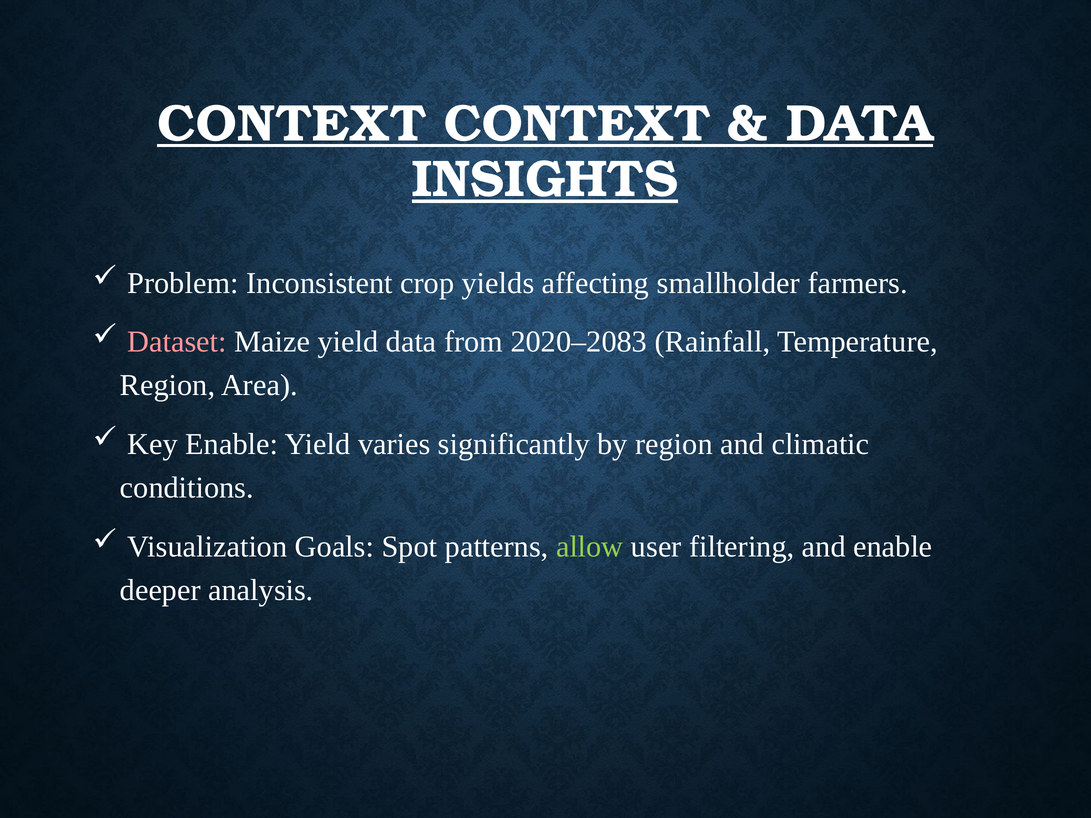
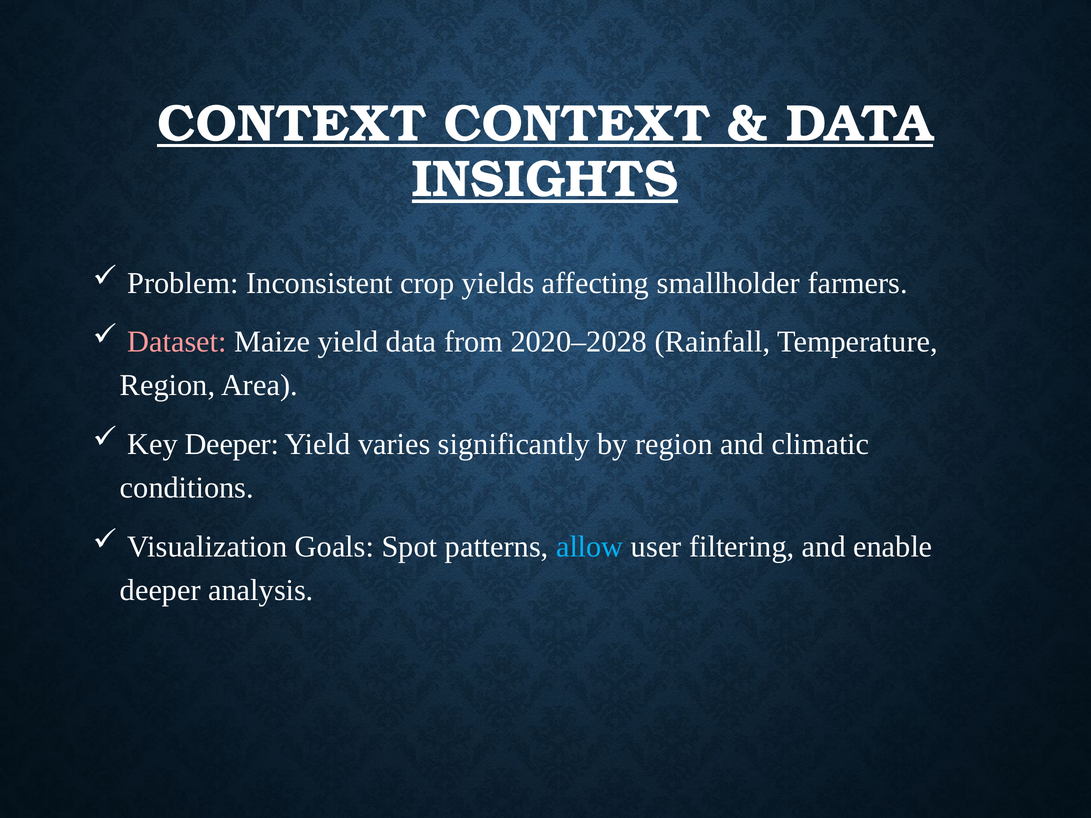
2020–2083: 2020–2083 -> 2020–2028
Key Enable: Enable -> Deeper
allow colour: light green -> light blue
